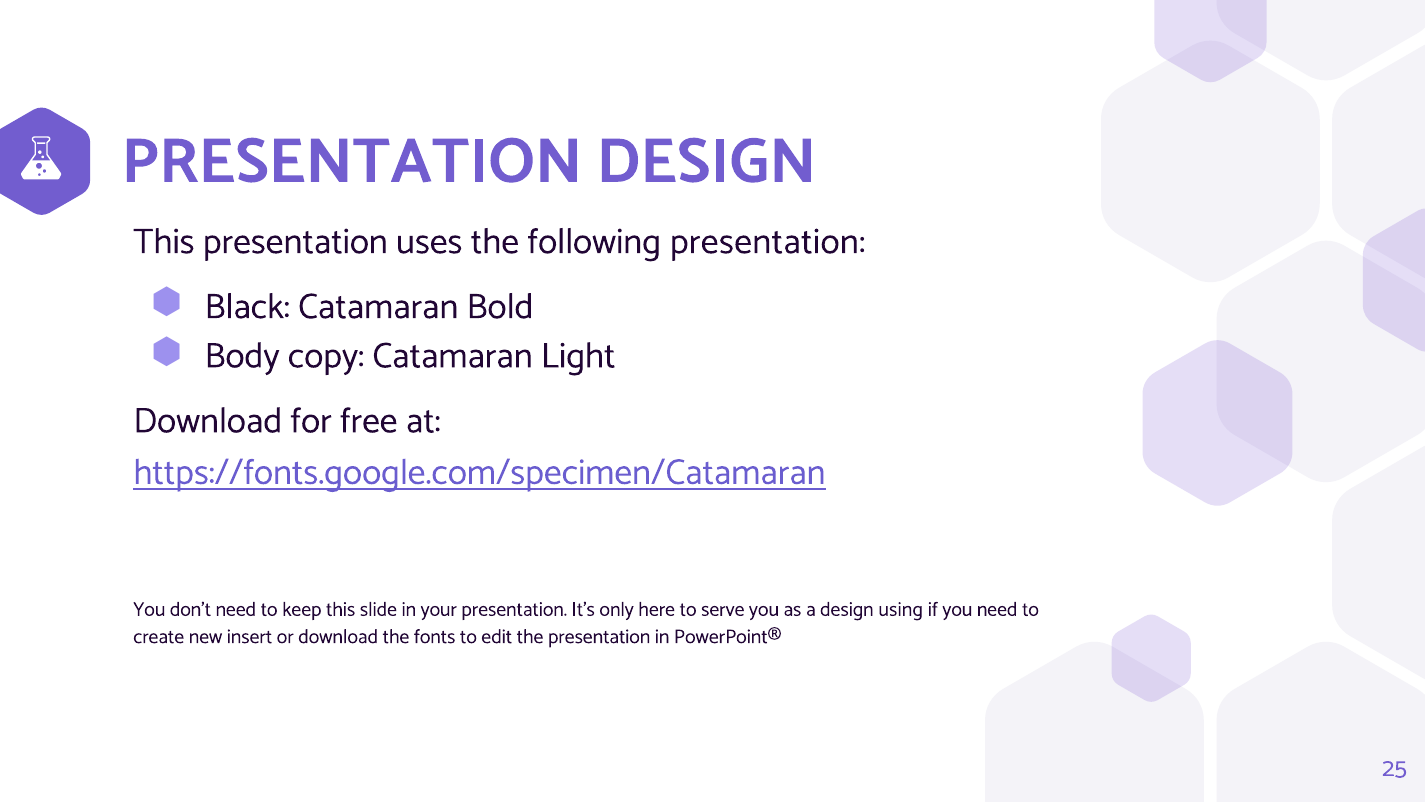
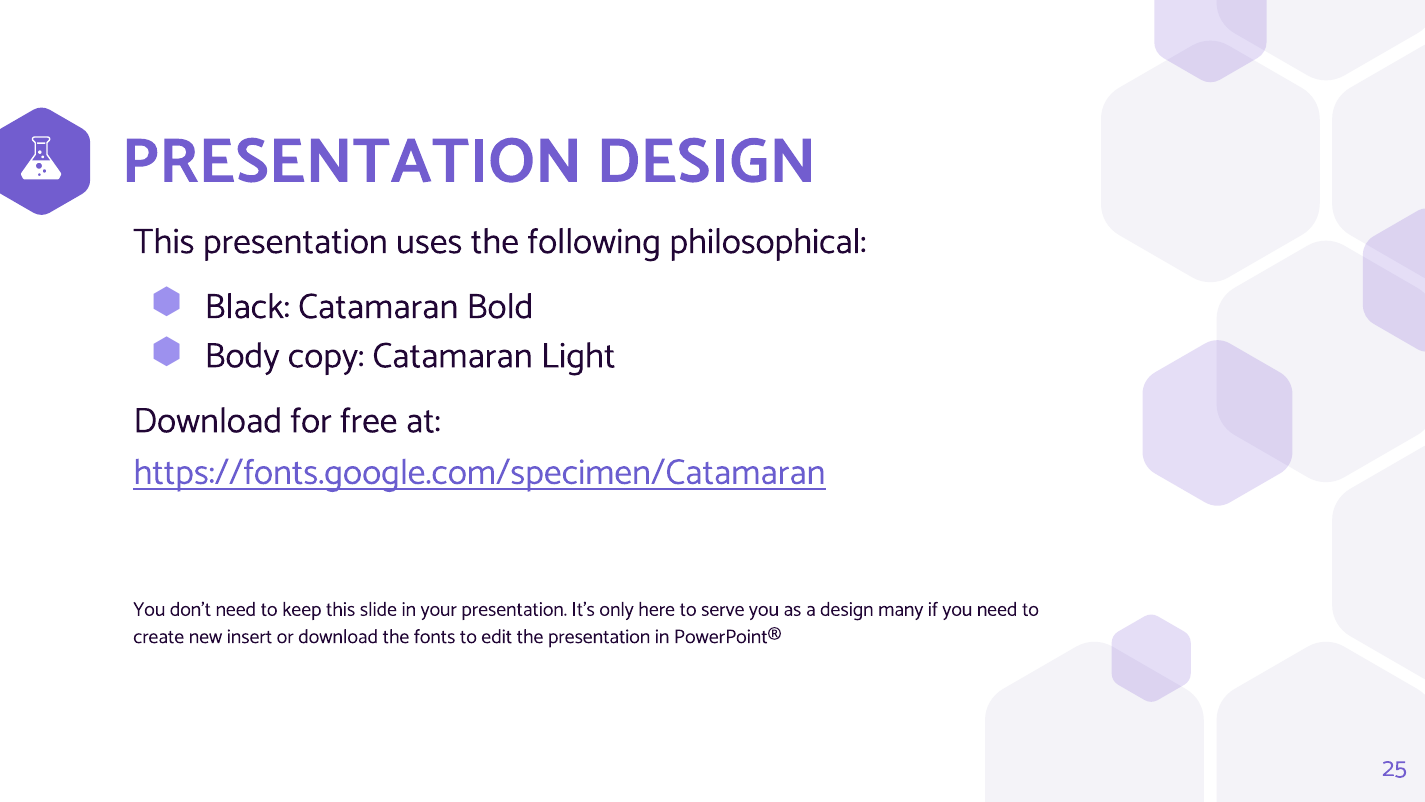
following presentation: presentation -> philosophical
using: using -> many
